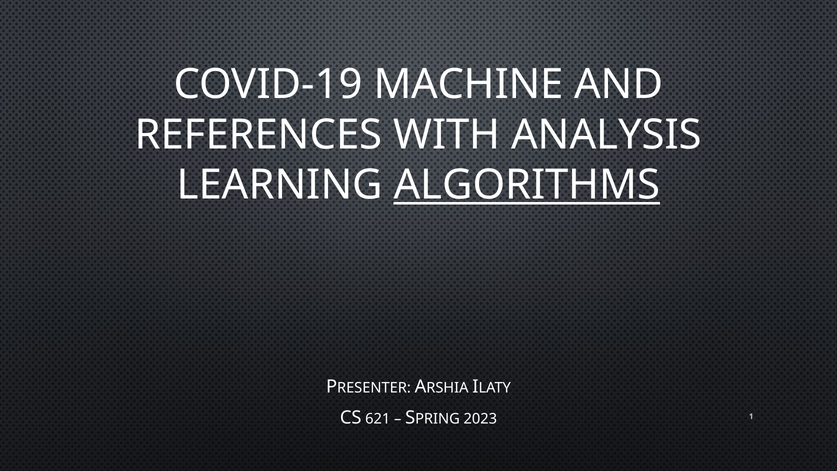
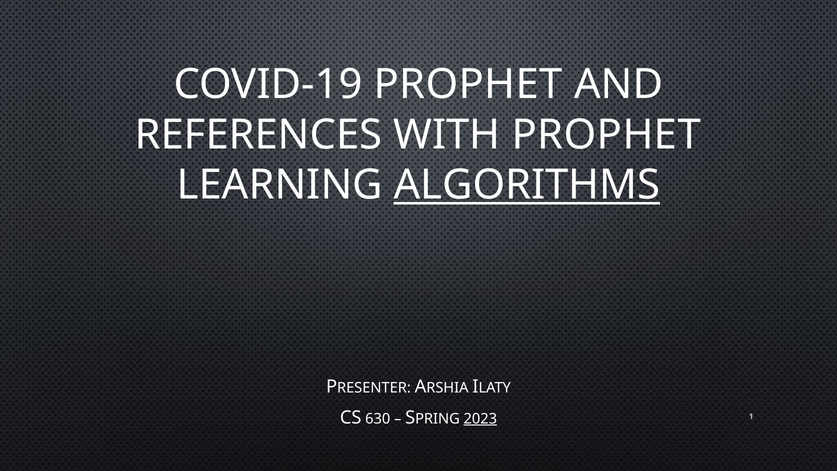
COVID-19 MACHINE: MACHINE -> PROPHET
WITH ANALYSIS: ANALYSIS -> PROPHET
621: 621 -> 630
2023 underline: none -> present
